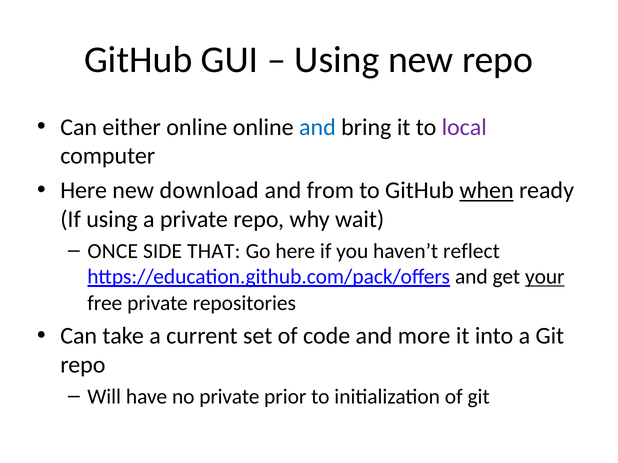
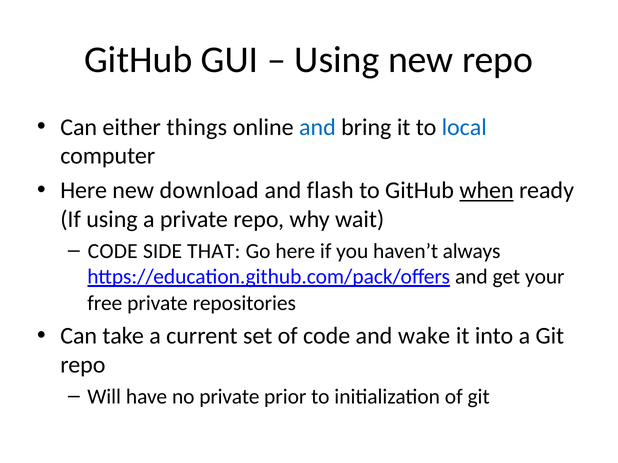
either online: online -> things
local colour: purple -> blue
from: from -> flash
ONCE at (113, 251): ONCE -> CODE
reflect: reflect -> always
your underline: present -> none
more: more -> wake
